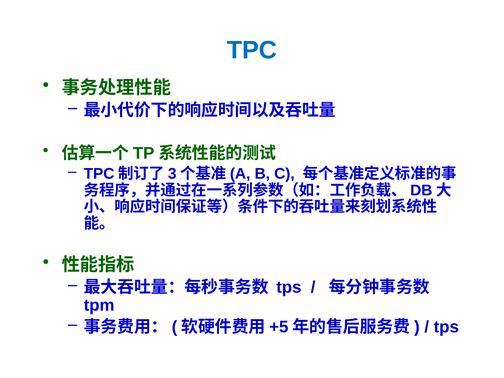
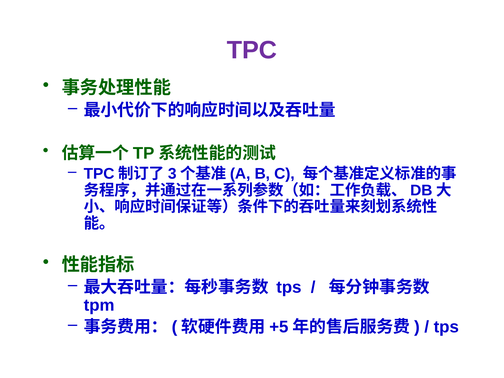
TPC colour: blue -> purple
